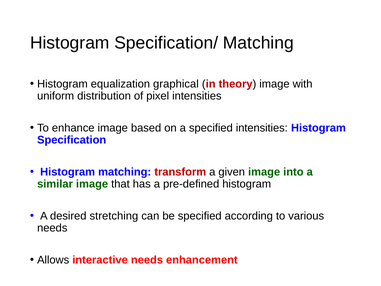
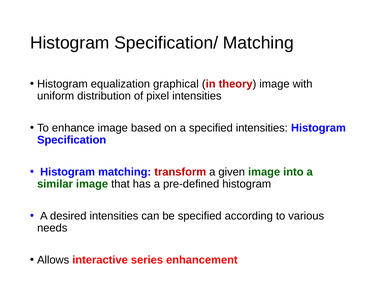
desired stretching: stretching -> intensities
interactive needs: needs -> series
